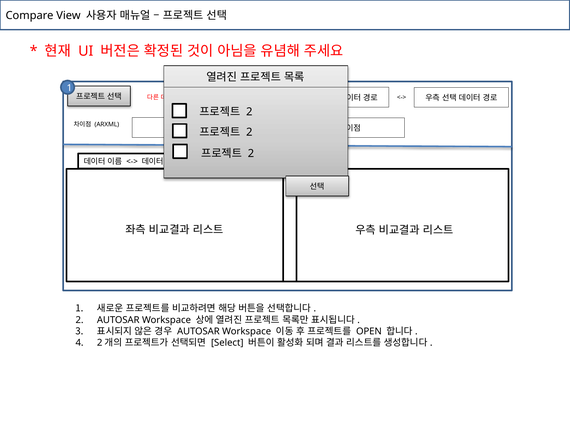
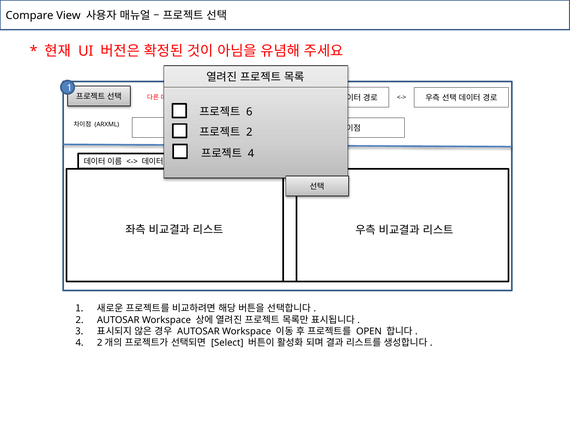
2 at (249, 112): 2 -> 6
2 at (251, 153): 2 -> 4
